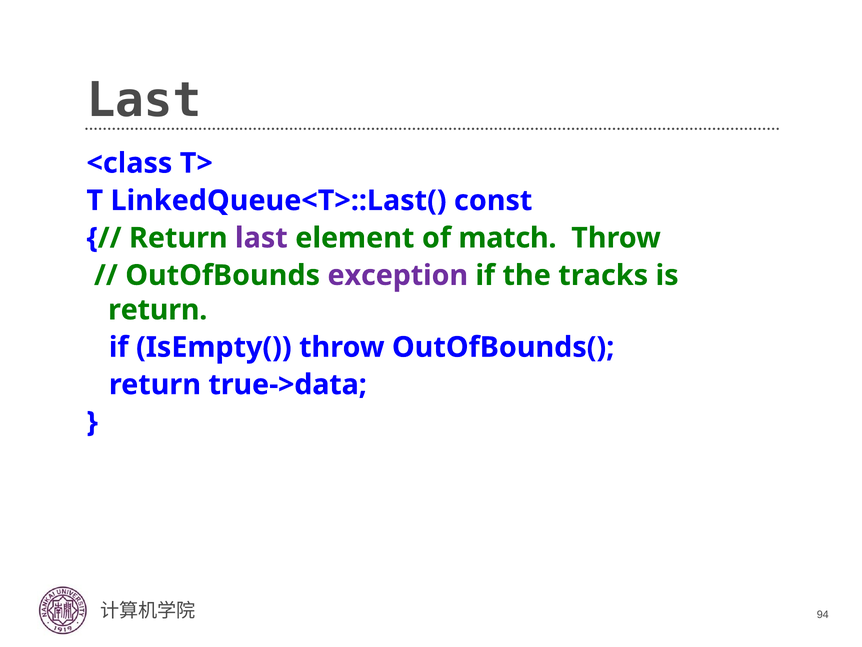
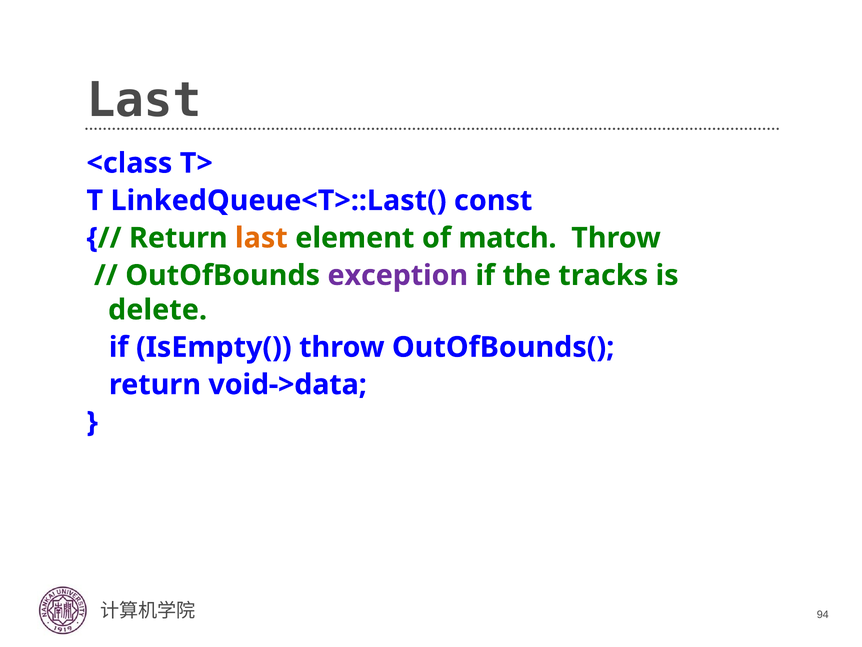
last at (261, 238) colour: purple -> orange
return at (158, 310): return -> delete
true->data: true->data -> void->data
